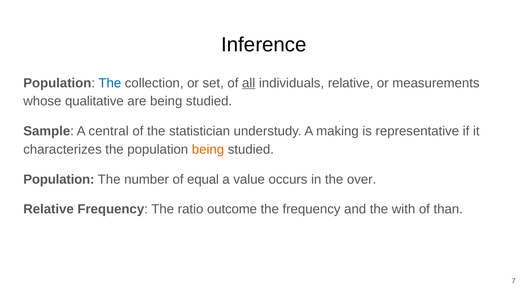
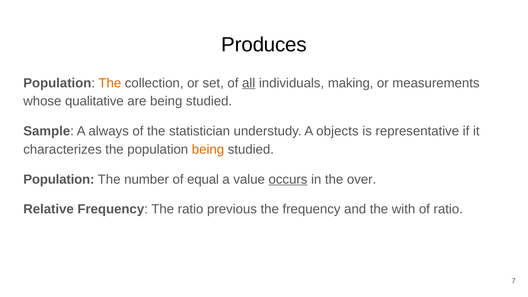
Inference: Inference -> Produces
The at (110, 83) colour: blue -> orange
individuals relative: relative -> making
central: central -> always
making: making -> objects
occurs underline: none -> present
outcome: outcome -> previous
of than: than -> ratio
